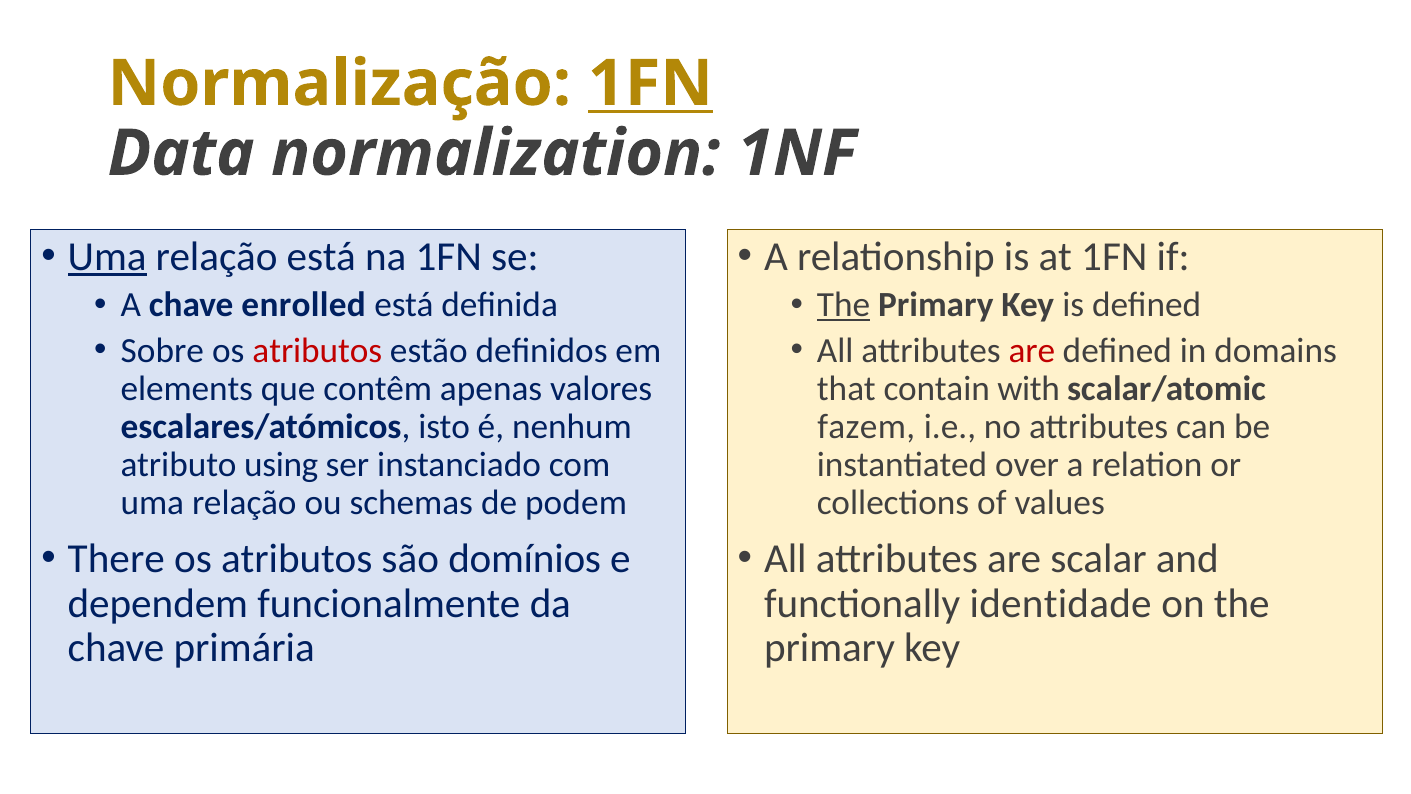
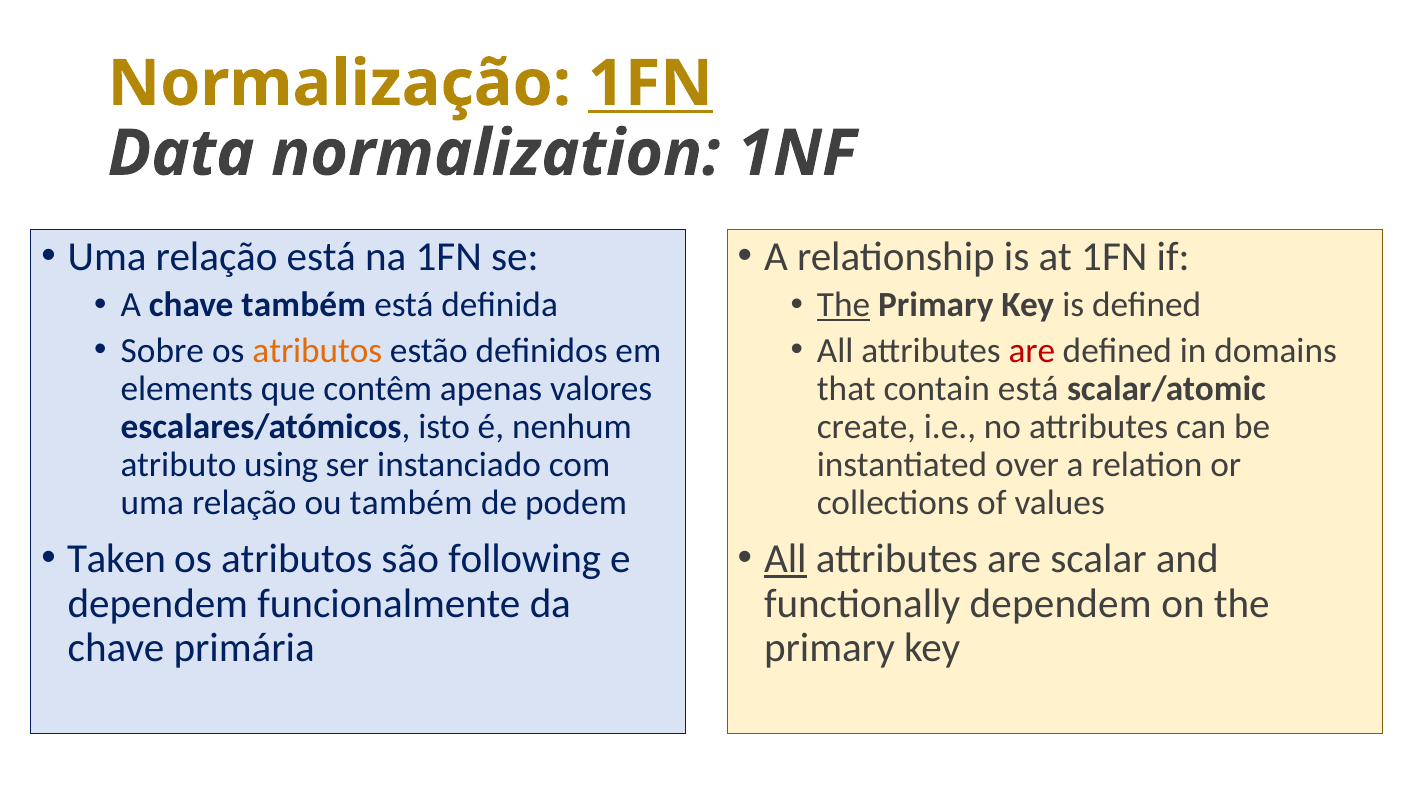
Uma at (107, 256) underline: present -> none
chave enrolled: enrolled -> também
atributos at (317, 351) colour: red -> orange
contain with: with -> está
fazem: fazem -> create
ou schemas: schemas -> também
There: There -> Taken
domínios: domínios -> following
All at (785, 559) underline: none -> present
functionally identidade: identidade -> dependem
